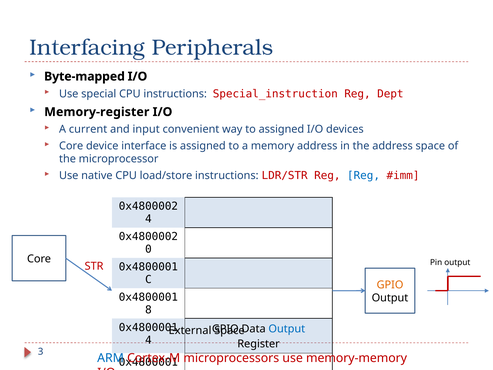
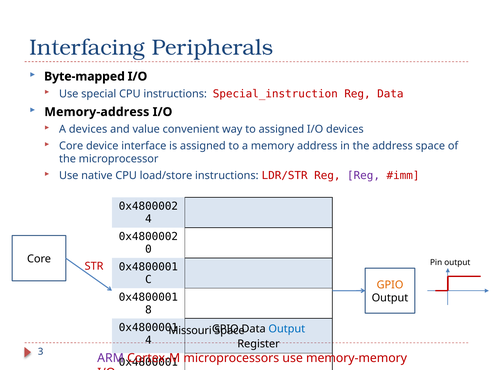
Reg Dept: Dept -> Data
Memory-register: Memory-register -> Memory-address
A current: current -> devices
input: input -> value
Reg at (364, 175) colour: blue -> purple
External: External -> Missouri
ARM colour: blue -> purple
